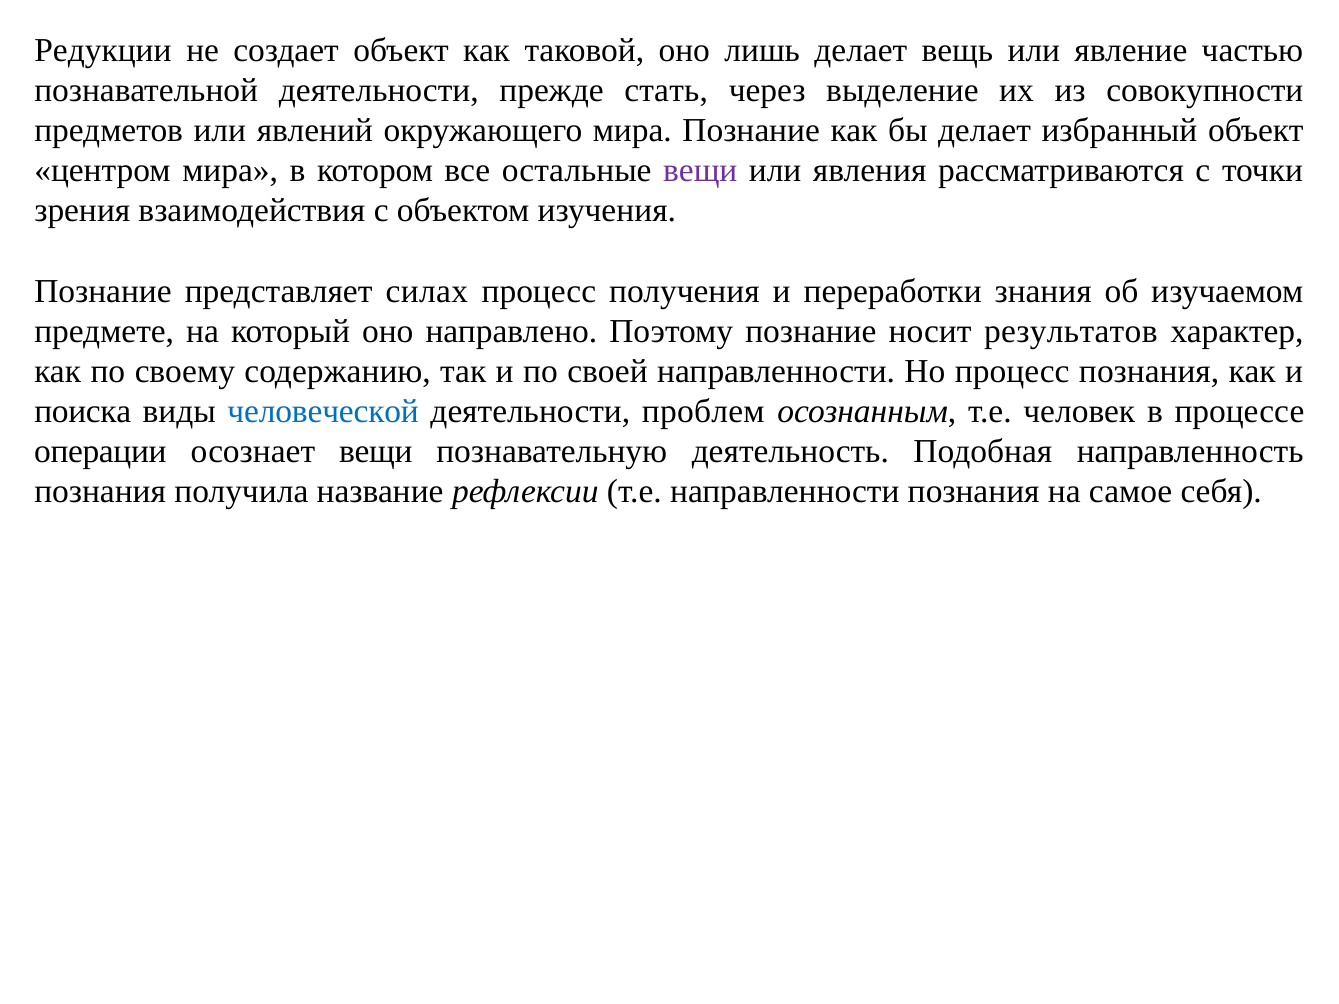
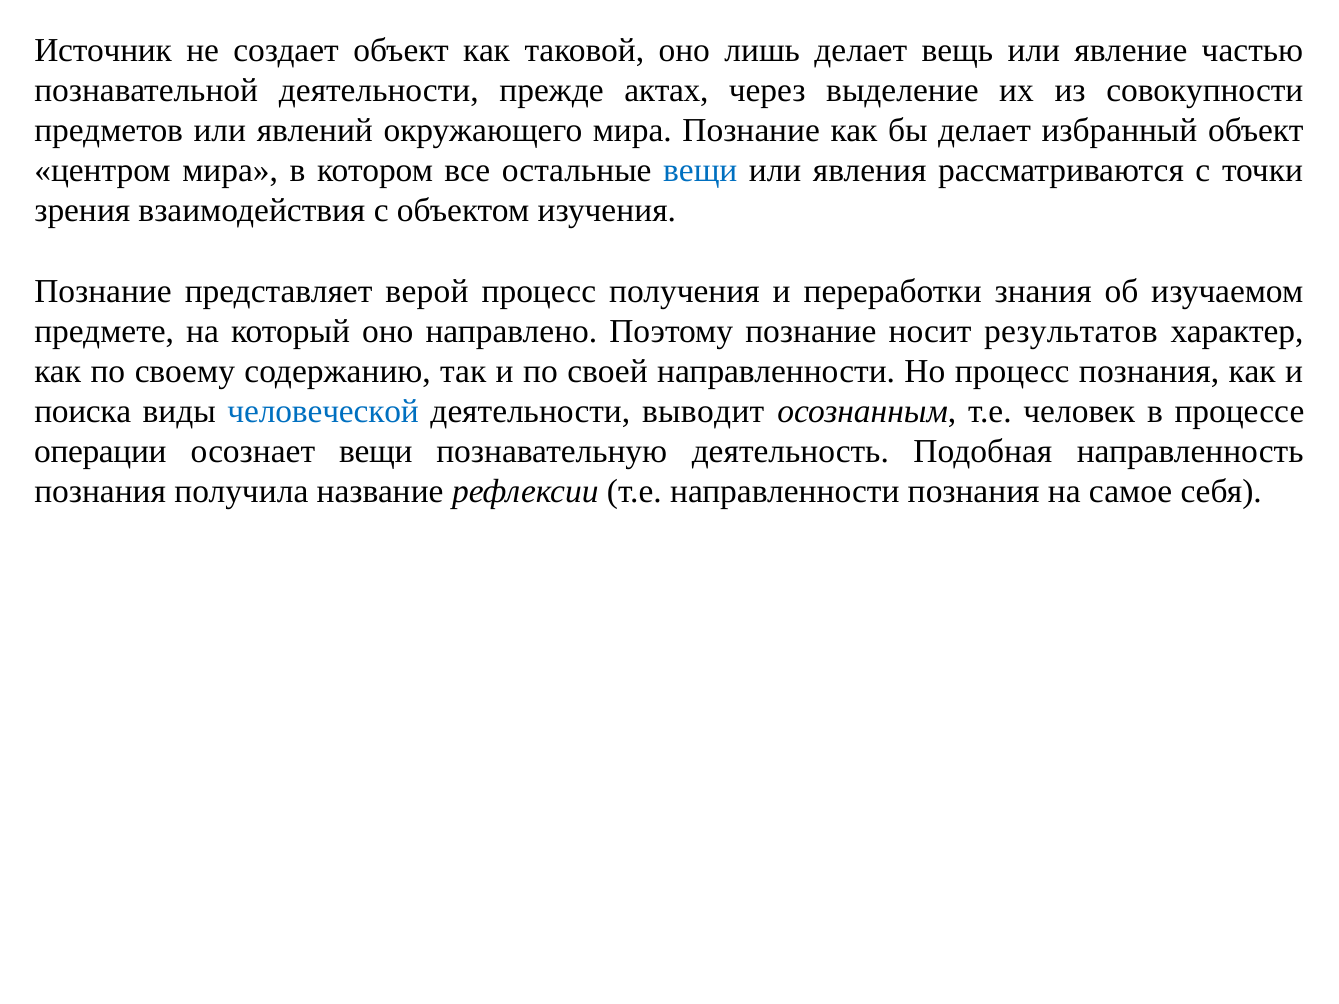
Редукции: Редукции -> Источник
стать: стать -> актах
вещи at (700, 171) colour: purple -> blue
силах: силах -> верой
проблем: проблем -> выводит
